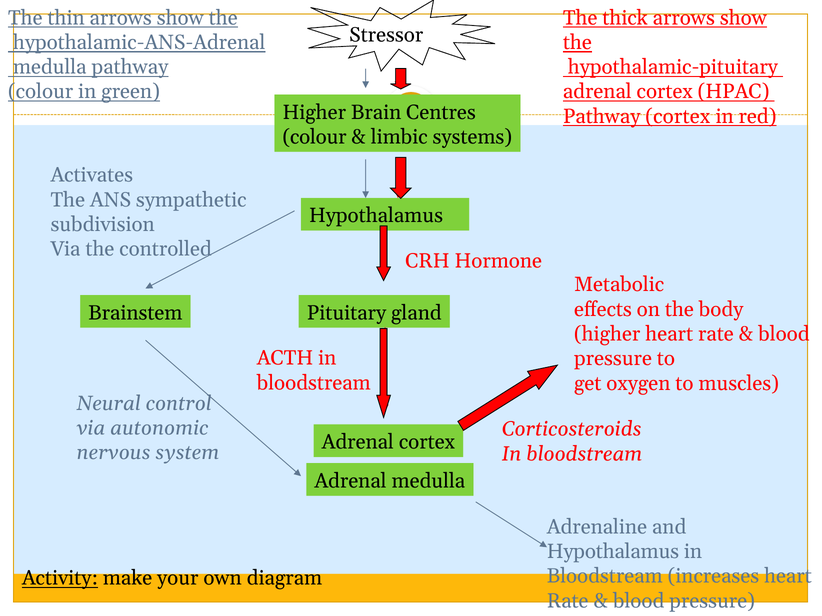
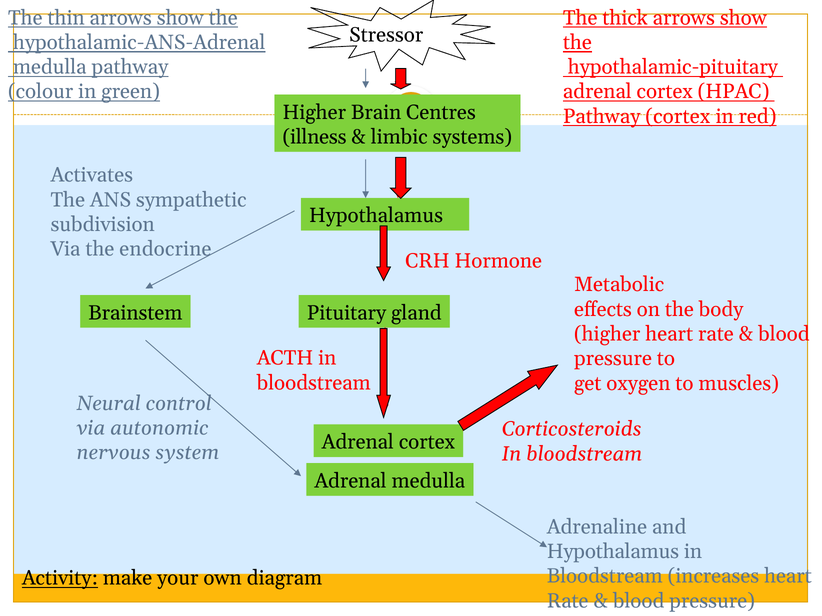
colour at (315, 137): colour -> illness
controlled: controlled -> endocrine
